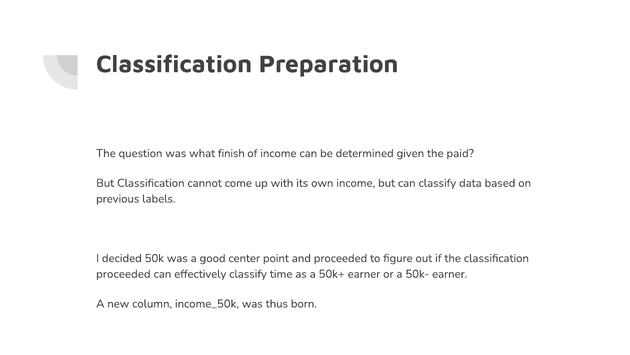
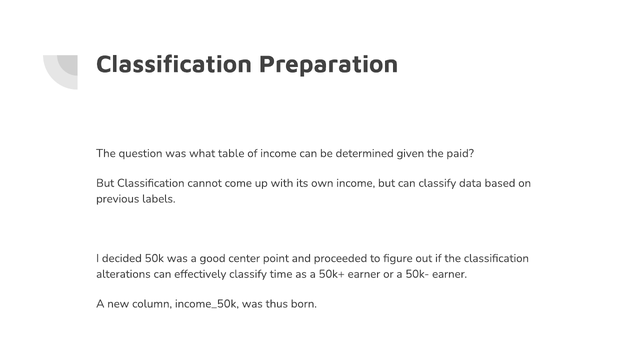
finish: finish -> table
proceeded at (123, 274): proceeded -> alterations
